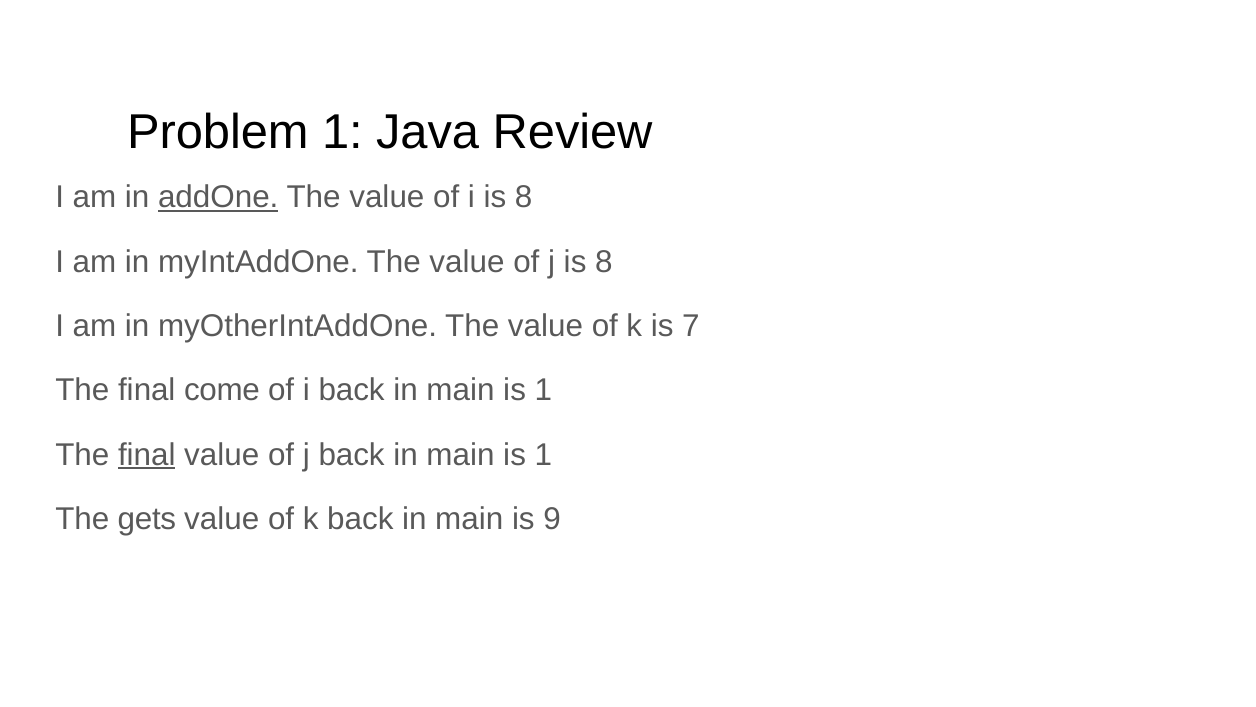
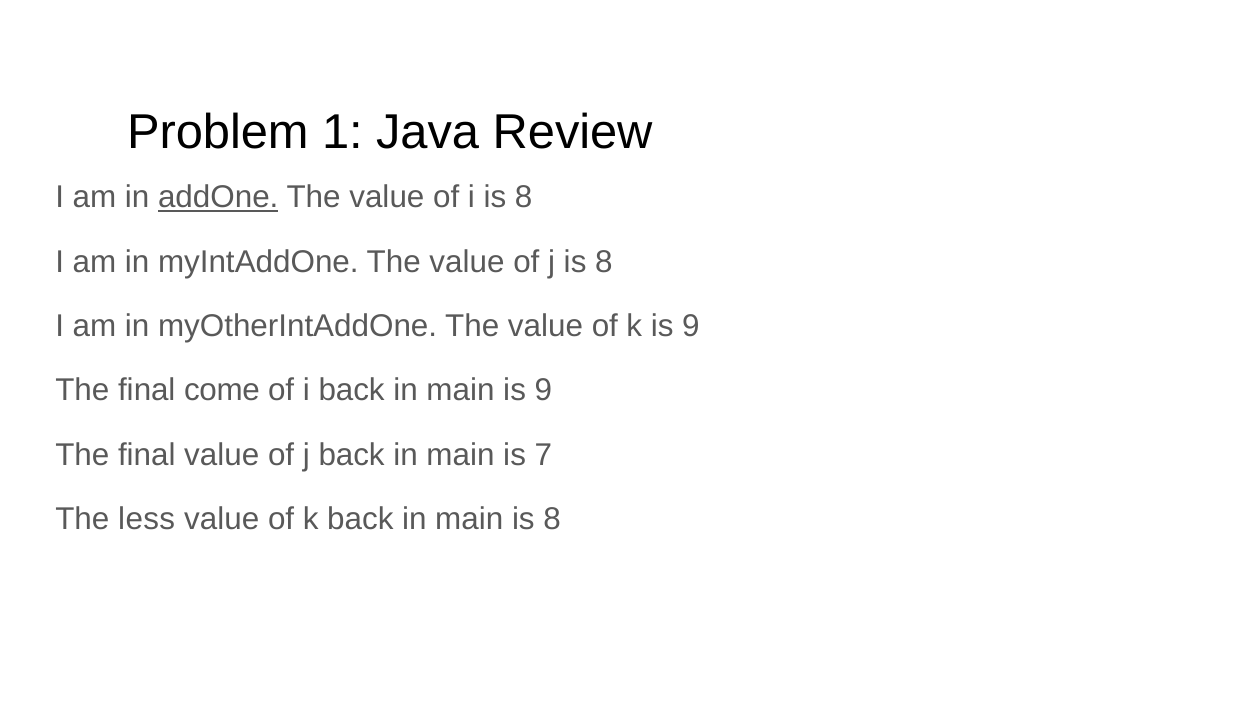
k is 7: 7 -> 9
1 at (543, 390): 1 -> 9
final at (147, 454) underline: present -> none
1 at (543, 454): 1 -> 7
gets: gets -> less
main is 9: 9 -> 8
